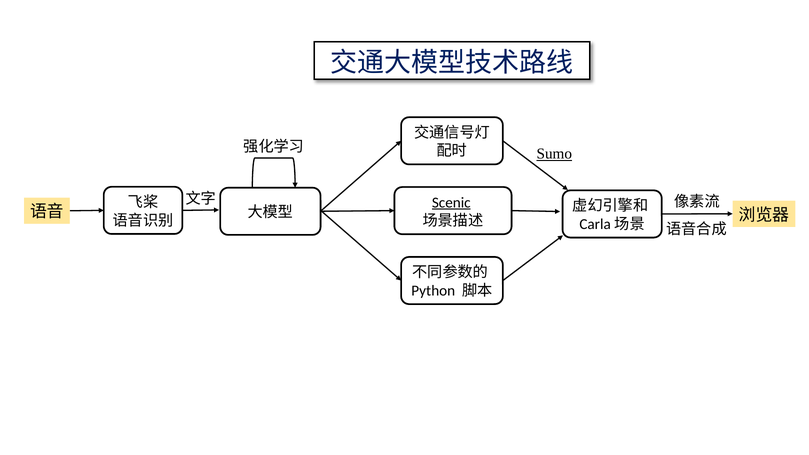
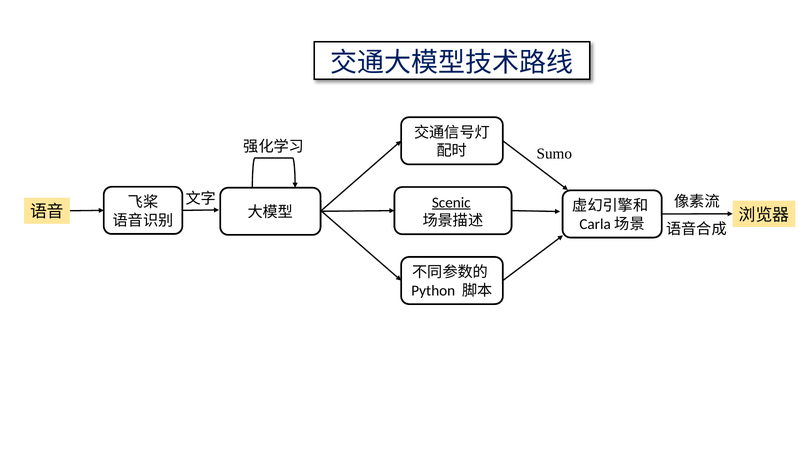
Sumo underline: present -> none
